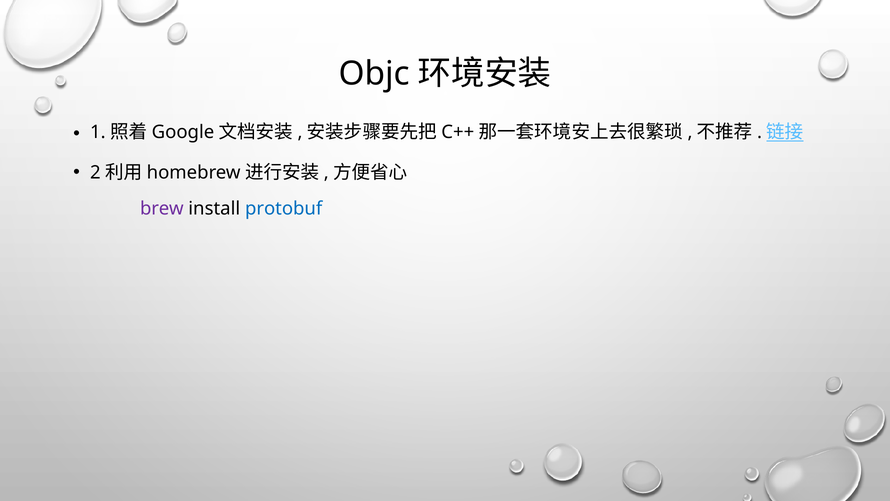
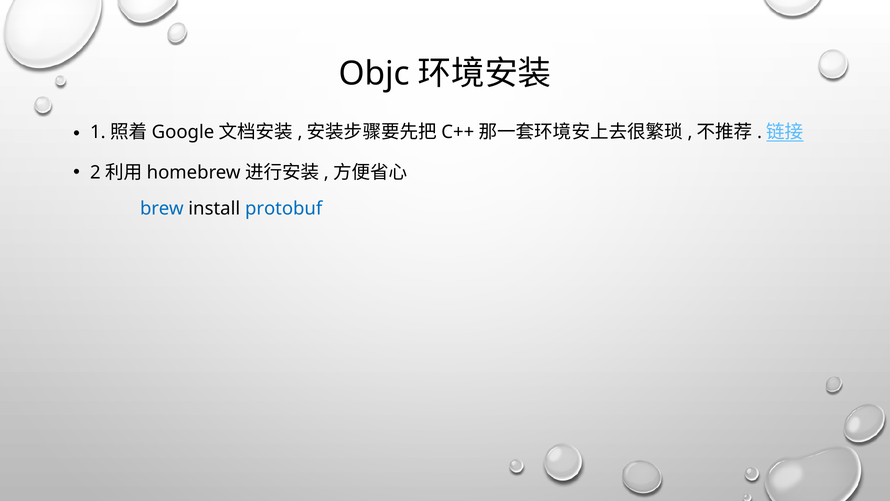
brew colour: purple -> blue
